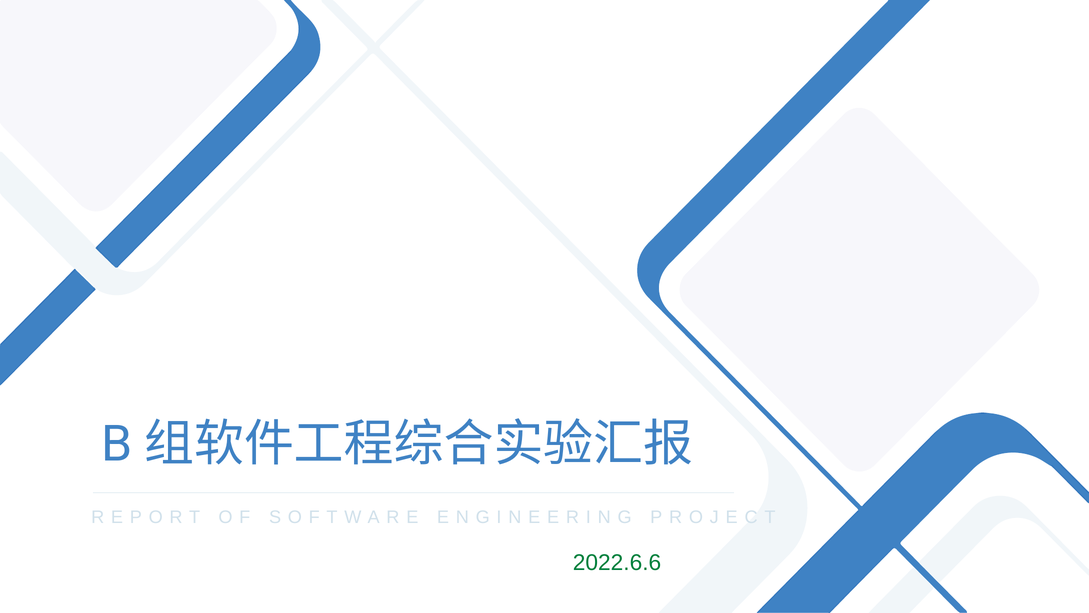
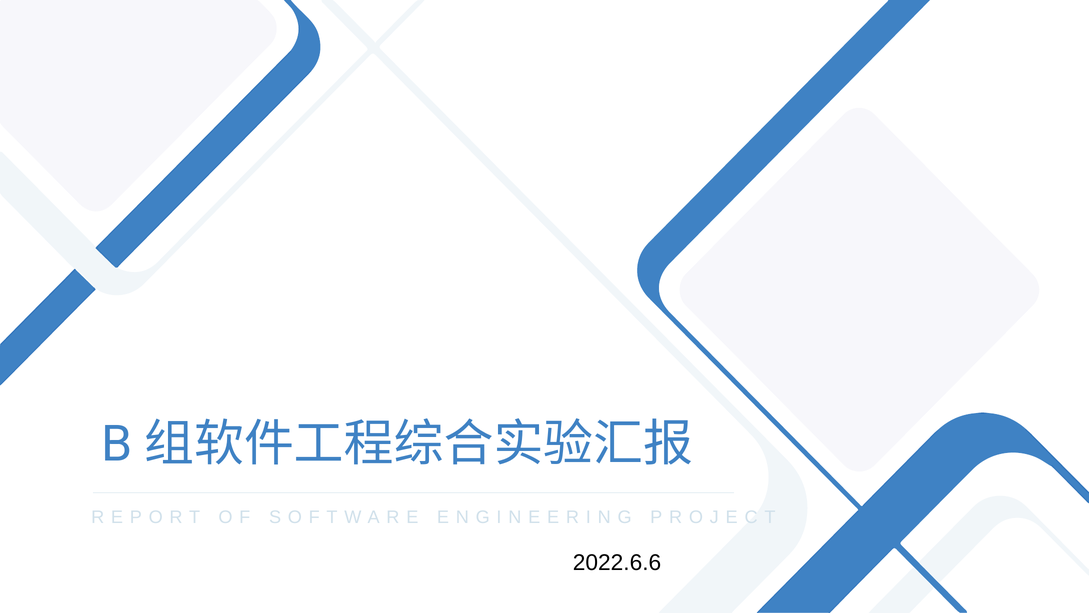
2022.6.6 colour: green -> black
